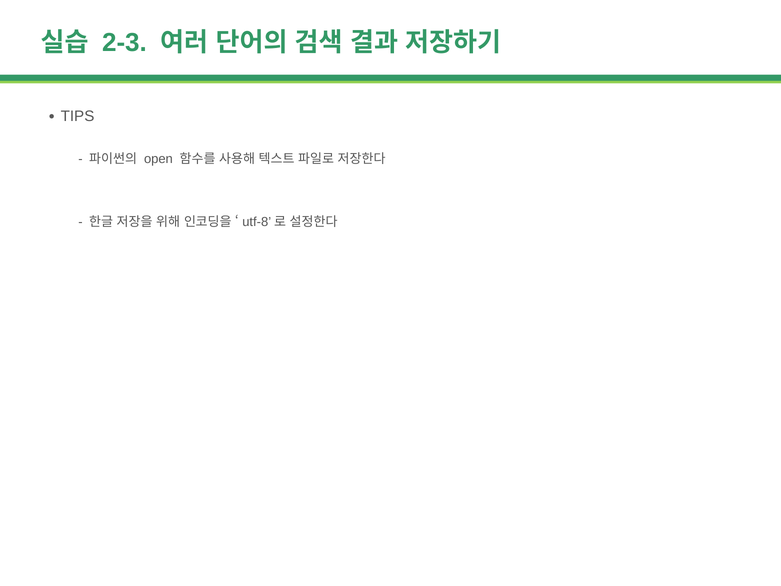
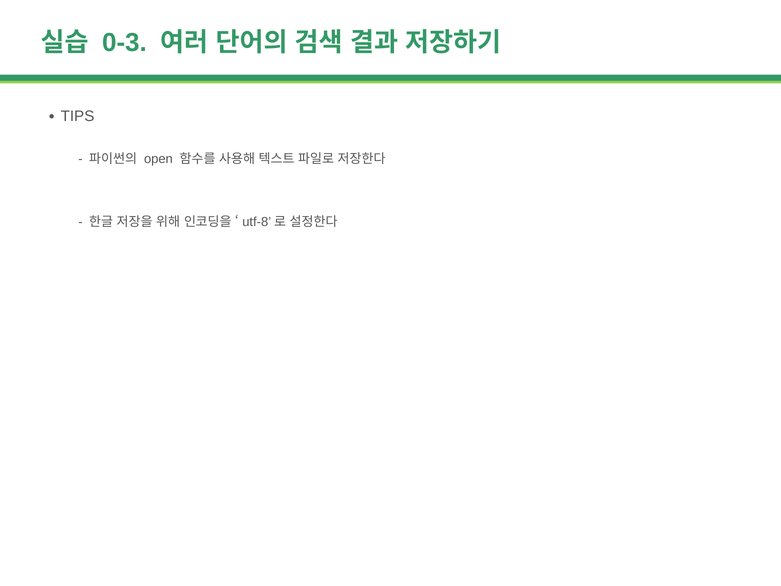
2-3: 2-3 -> 0-3
